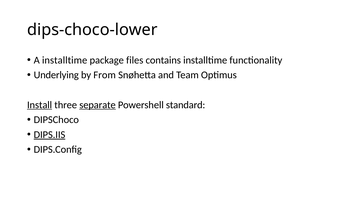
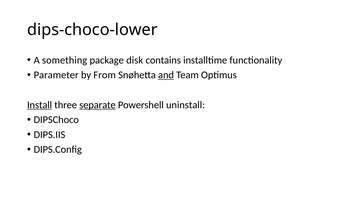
A installtime: installtime -> something
files: files -> disk
Underlying: Underlying -> Parameter
and underline: none -> present
standard: standard -> uninstall
DIPS.IIS underline: present -> none
